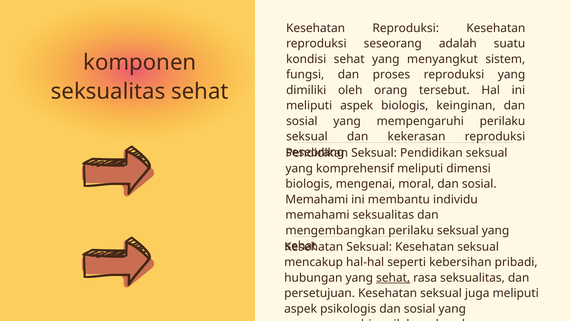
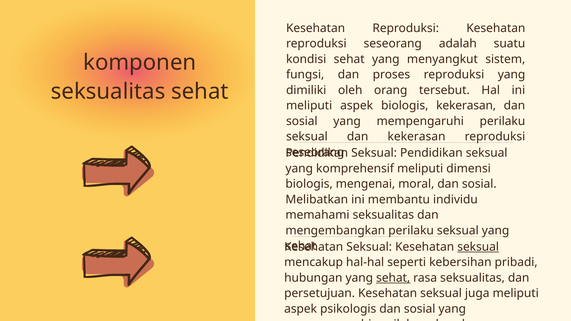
biologis keinginan: keinginan -> kekerasan
Memahami at (317, 200): Memahami -> Melibatkan
seksual at (478, 247) underline: none -> present
